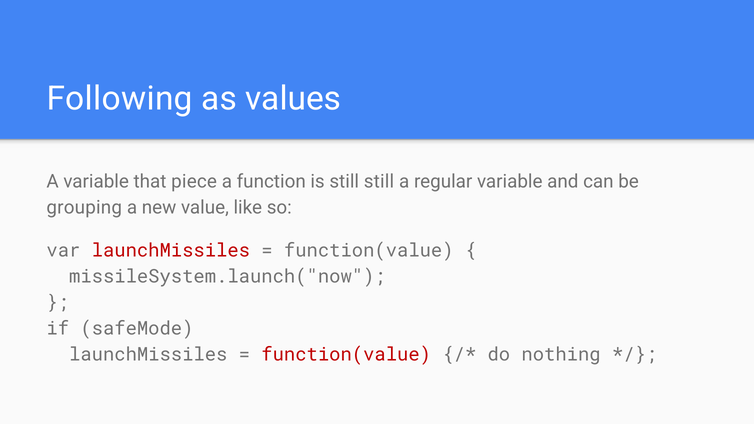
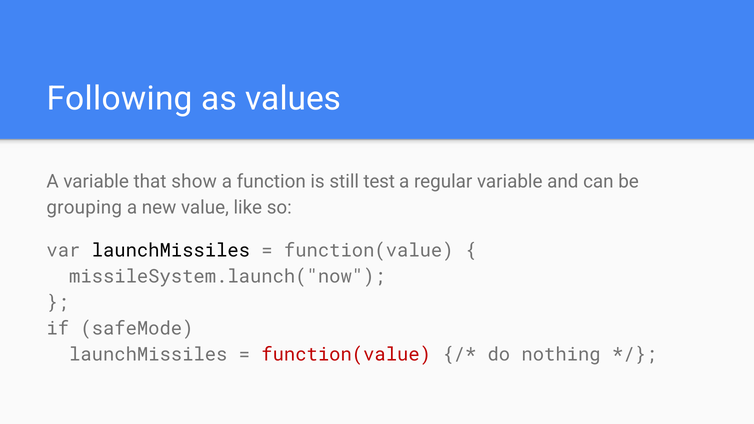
piece: piece -> show
still still: still -> test
launchMissiles at (171, 251) colour: red -> black
